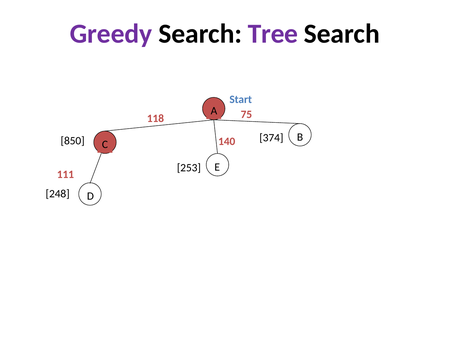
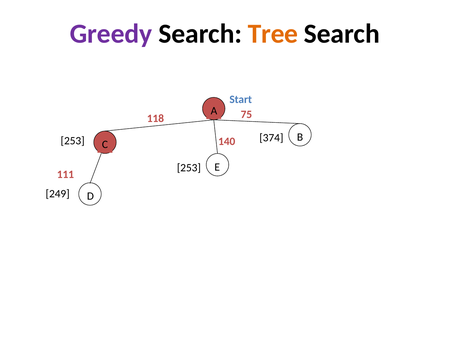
Tree colour: purple -> orange
850 at (73, 141): 850 -> 253
248: 248 -> 249
